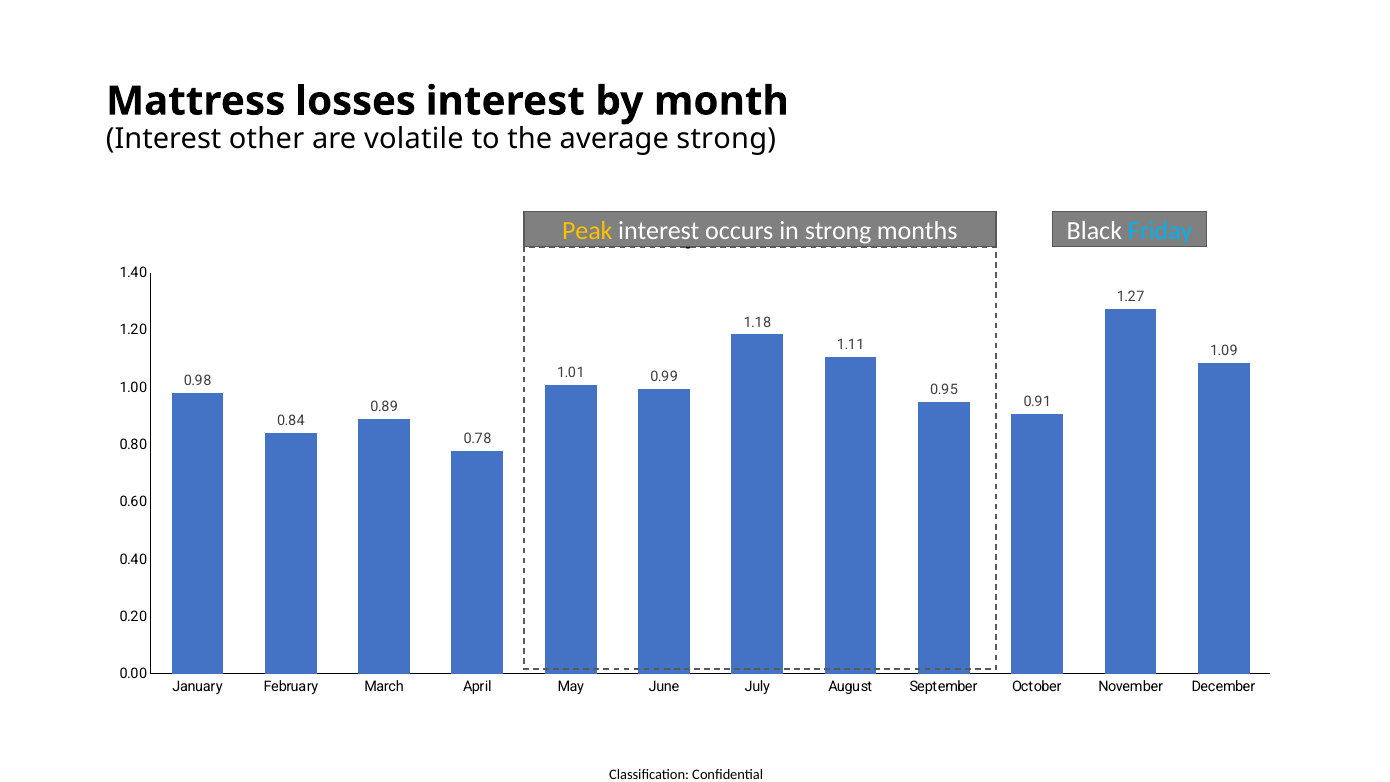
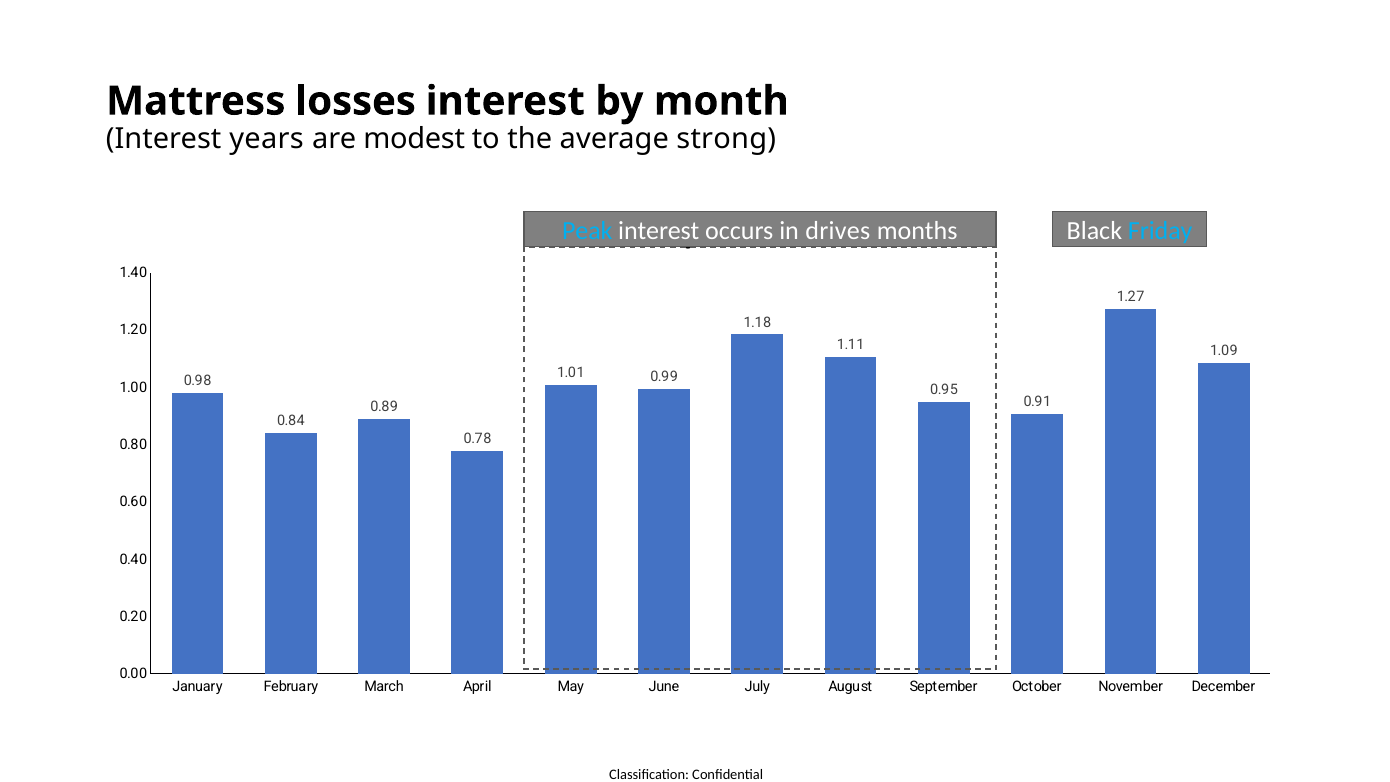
other: other -> years
volatile: volatile -> modest
Peak colour: yellow -> light blue
in strong: strong -> drives
